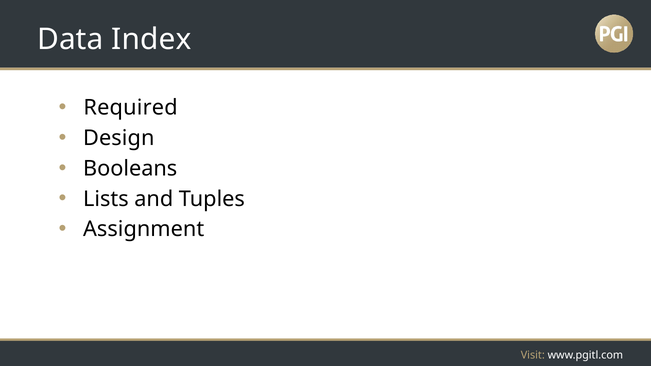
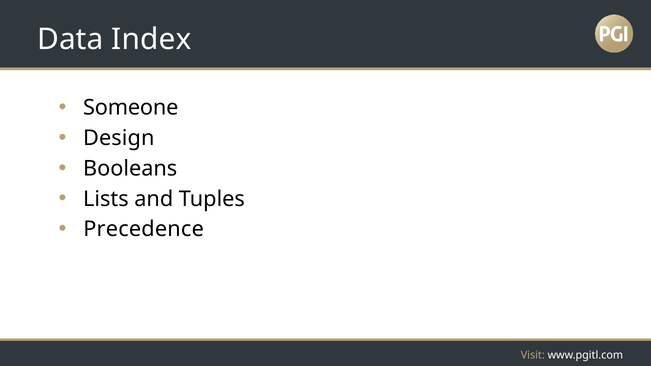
Required: Required -> Someone
Assignment: Assignment -> Precedence
